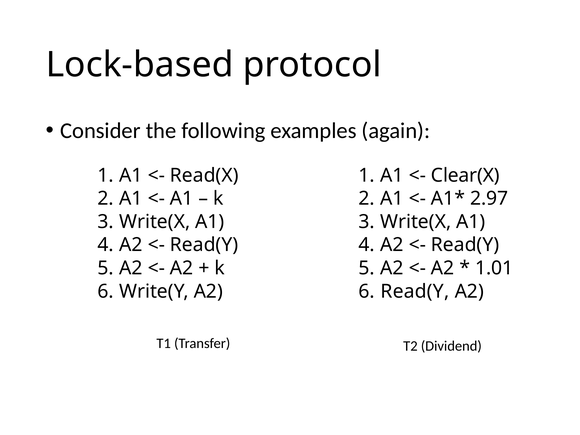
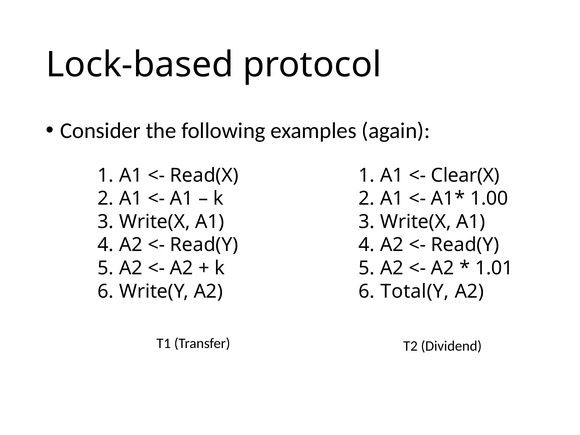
2.97: 2.97 -> 1.00
Read(Y at (415, 291): Read(Y -> Total(Y
